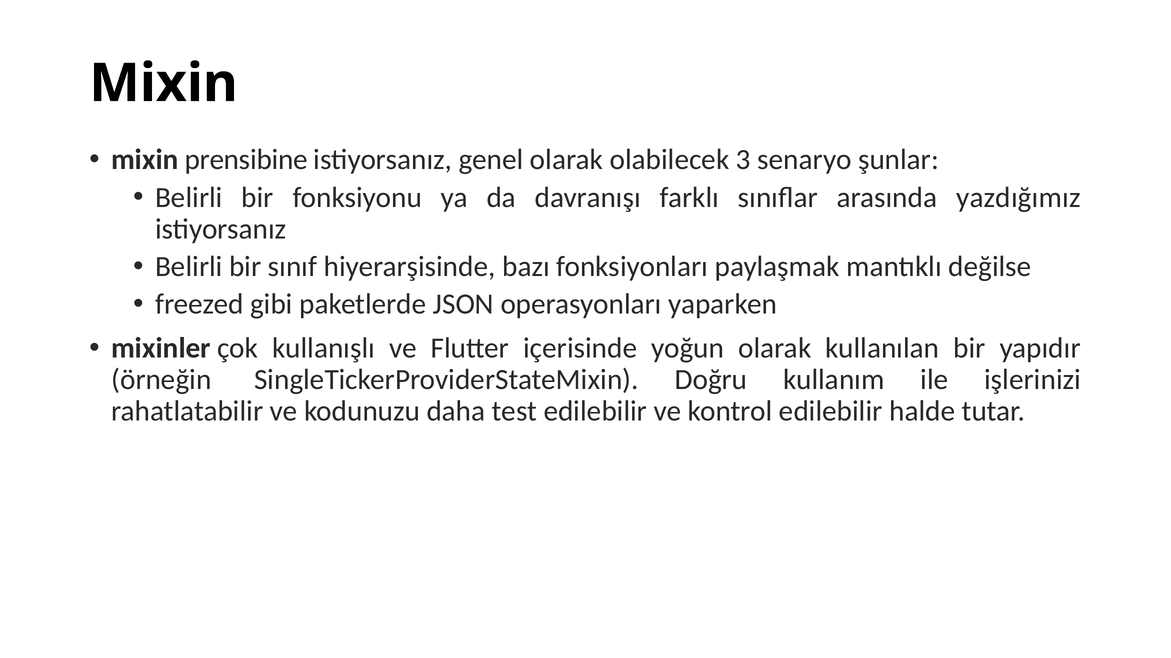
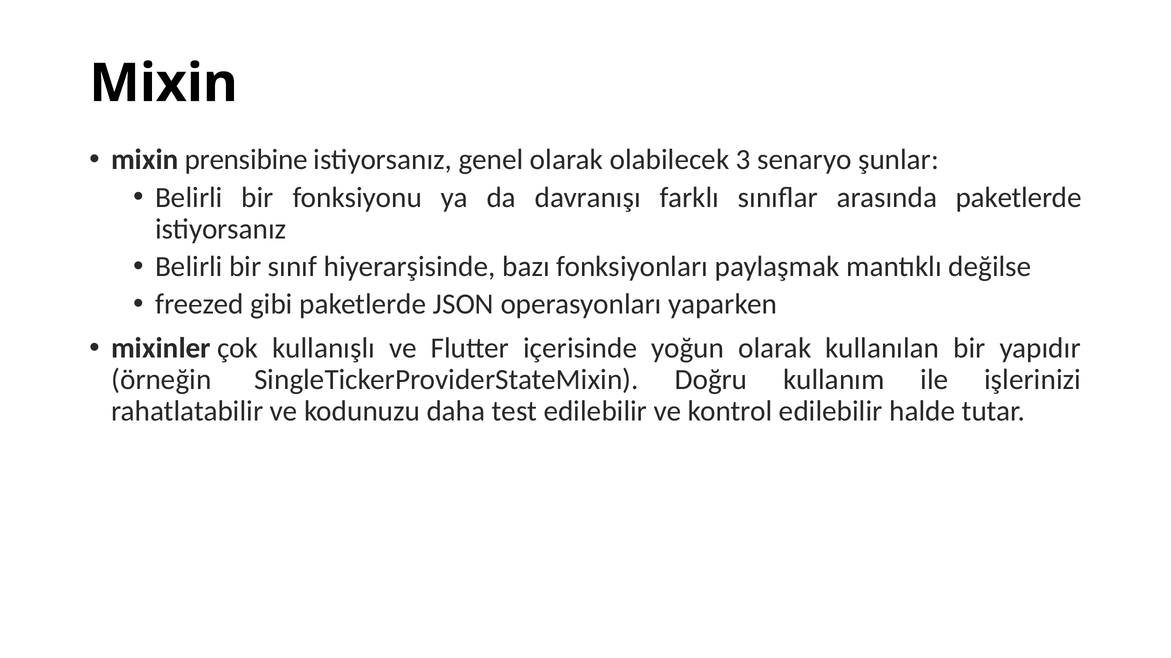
arasında yazdığımız: yazdığımız -> paketlerde
